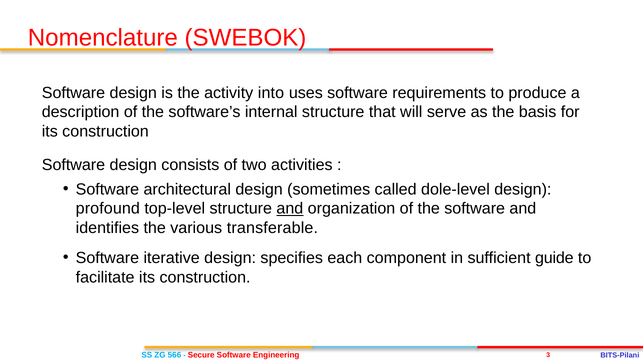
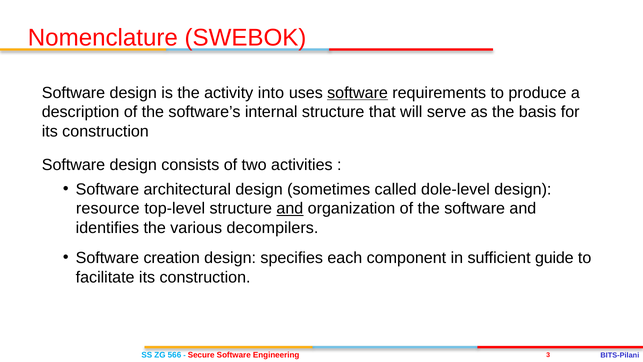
software at (358, 93) underline: none -> present
profound: profound -> resource
transferable: transferable -> decompilers
iterative: iterative -> creation
